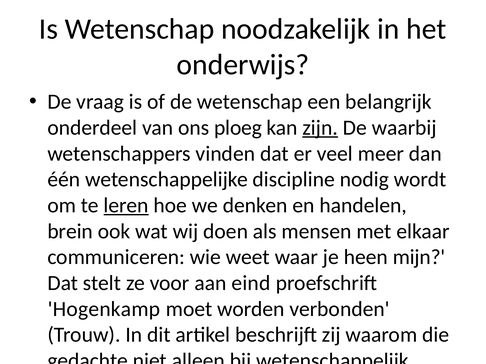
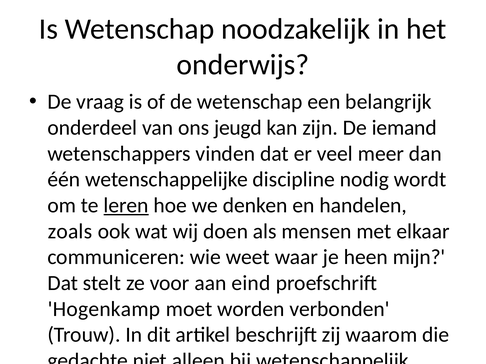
ploeg: ploeg -> jeugd
zijn underline: present -> none
De waarbij: waarbij -> iemand
brein at (70, 232): brein -> zoals
